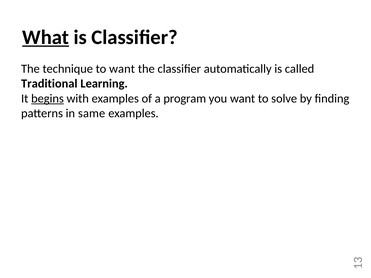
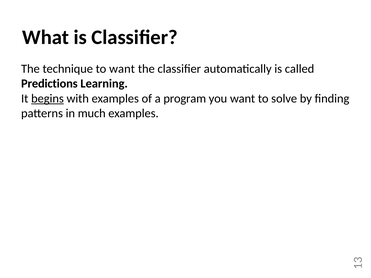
What underline: present -> none
Traditional: Traditional -> Predictions
same: same -> much
